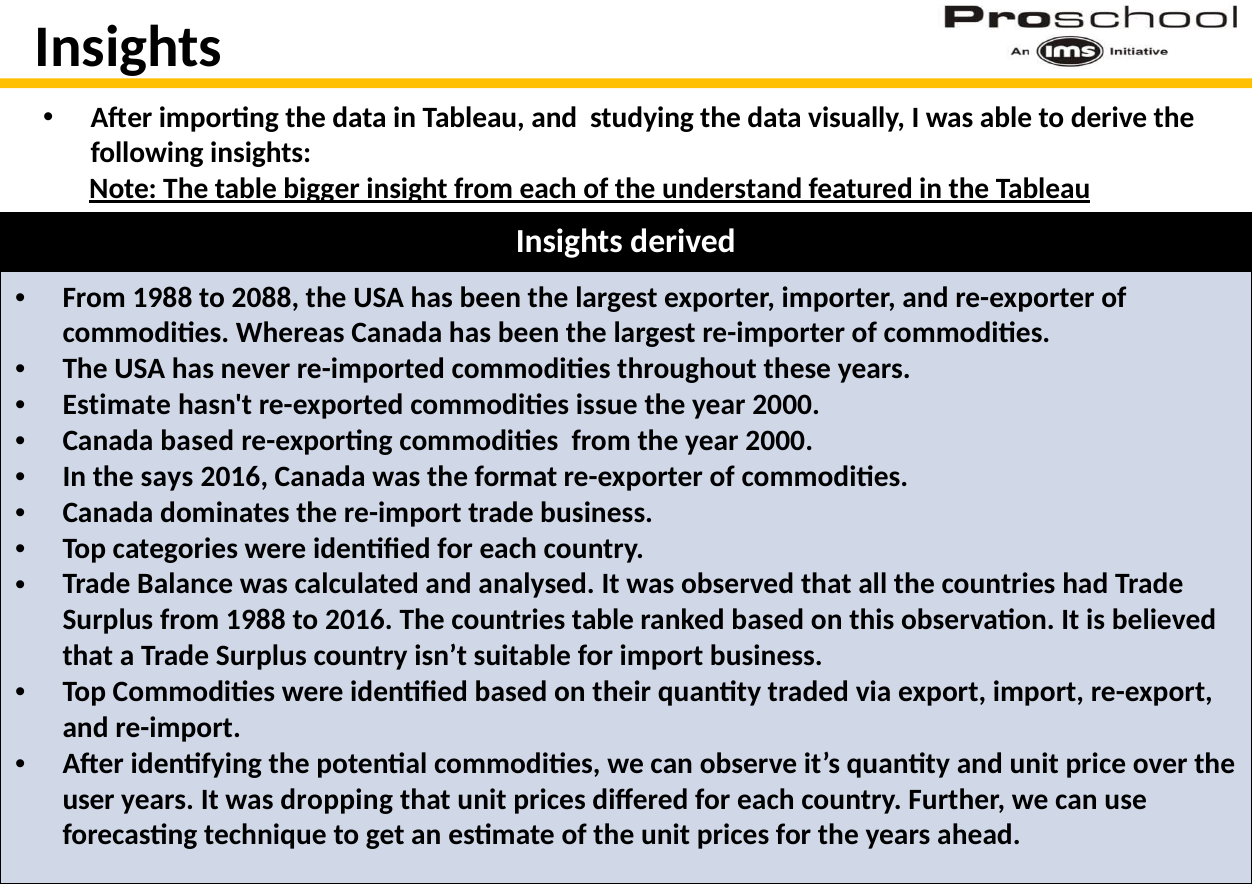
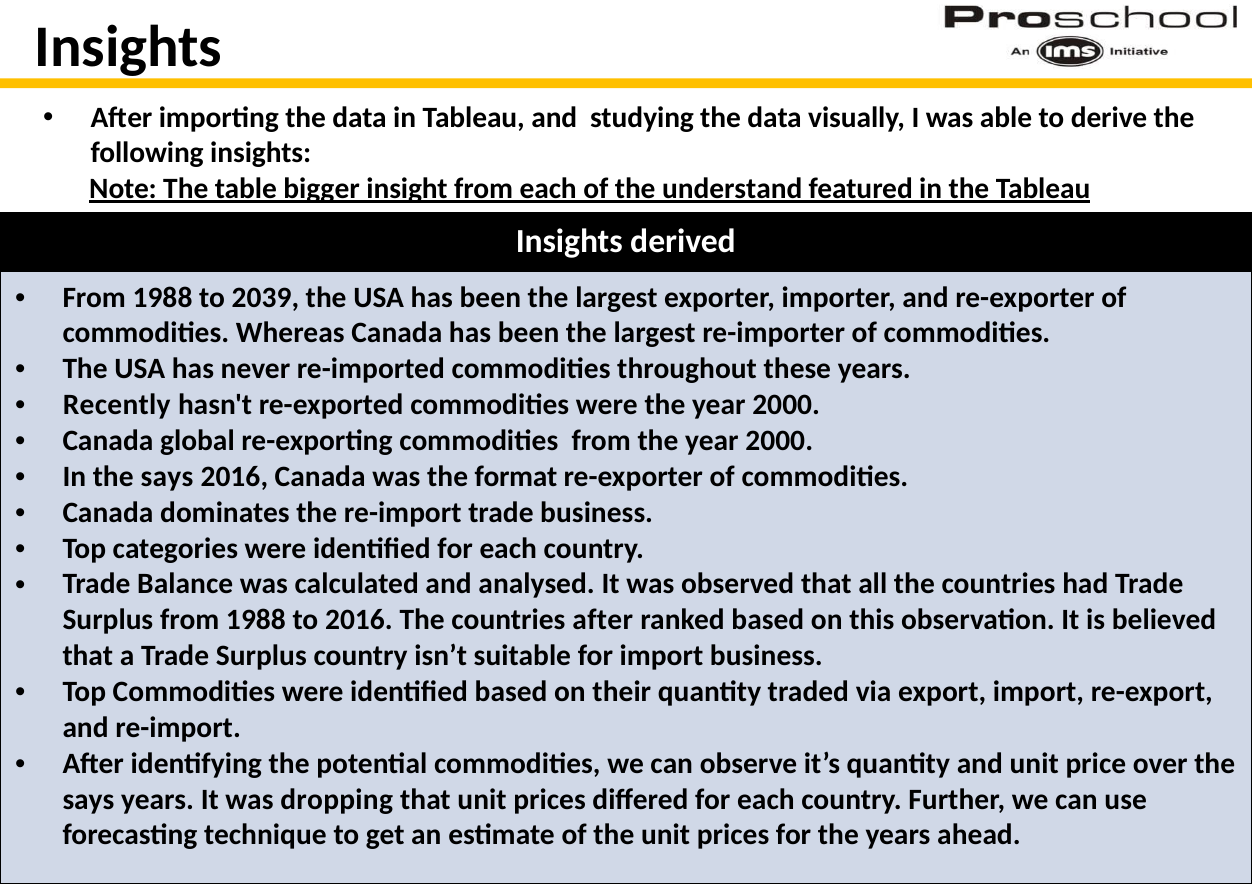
2088: 2088 -> 2039
Estimate at (117, 405): Estimate -> Recently
re-exported commodities issue: issue -> were
Canada based: based -> global
countries table: table -> after
user at (89, 799): user -> says
